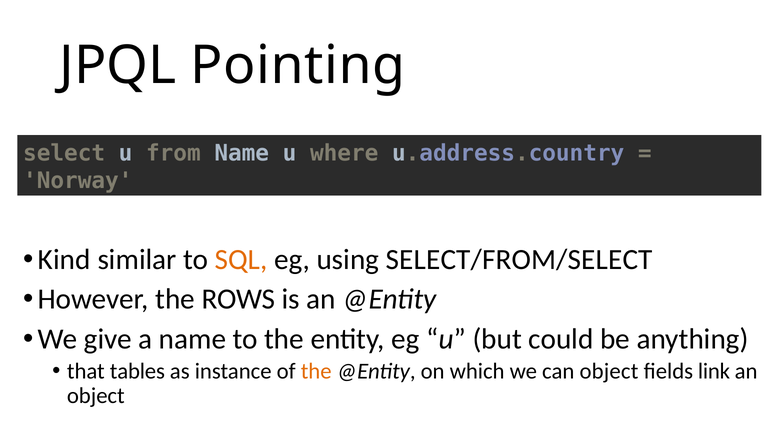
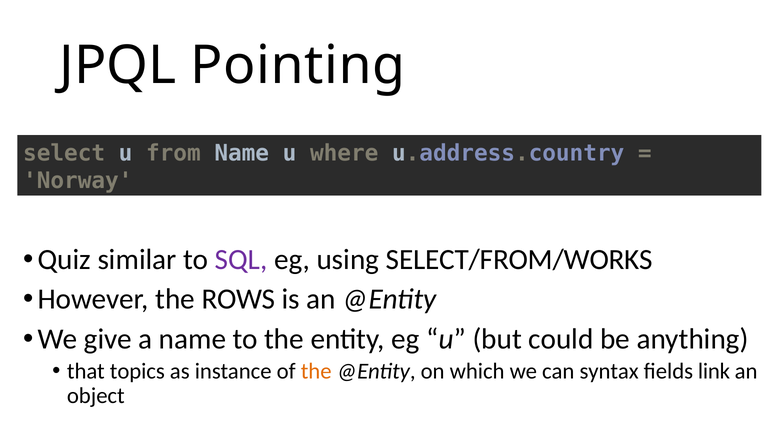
Kind: Kind -> Quiz
SQL colour: orange -> purple
SELECT/FROM/SELECT: SELECT/FROM/SELECT -> SELECT/FROM/WORKS
tables: tables -> topics
can object: object -> syntax
